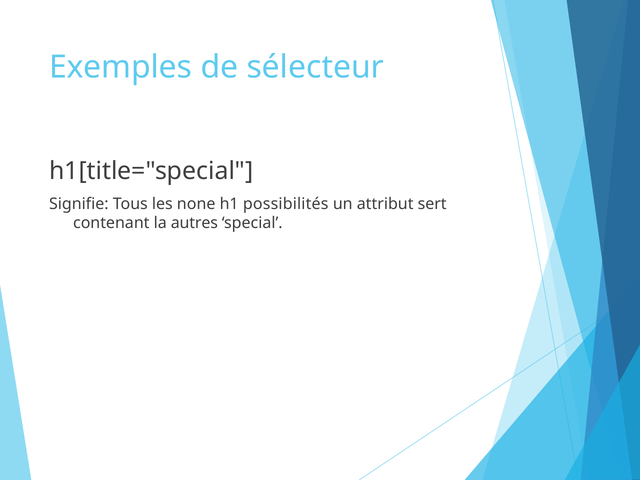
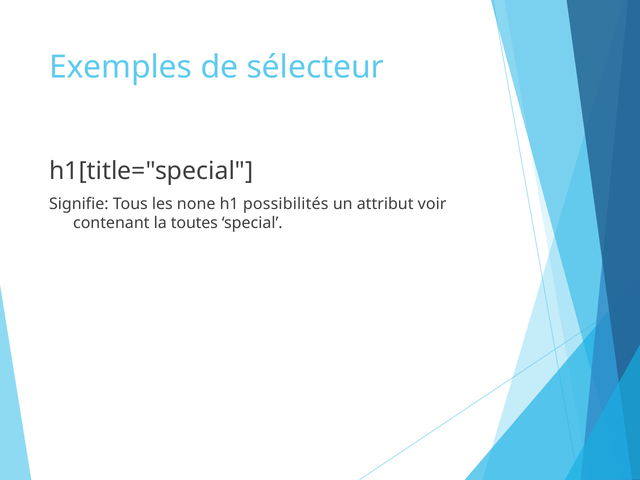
sert: sert -> voir
autres: autres -> toutes
